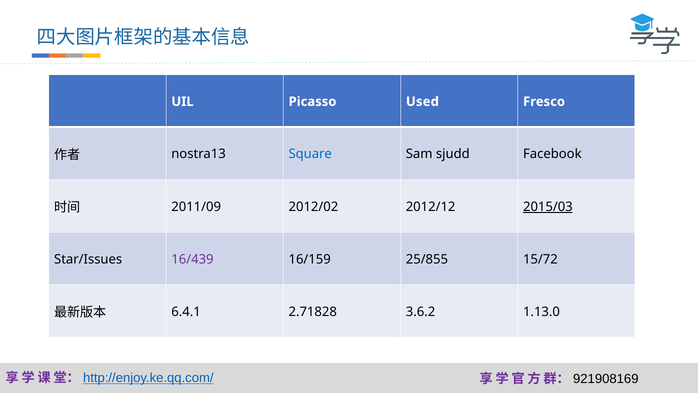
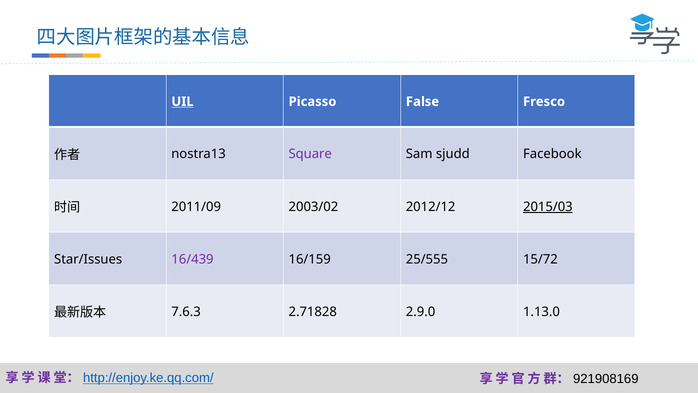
UIL underline: none -> present
Used: Used -> False
Square colour: blue -> purple
2012/02: 2012/02 -> 2003/02
25/855: 25/855 -> 25/555
6.4.1: 6.4.1 -> 7.6.3
3.6.2: 3.6.2 -> 2.9.0
